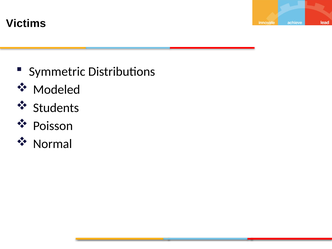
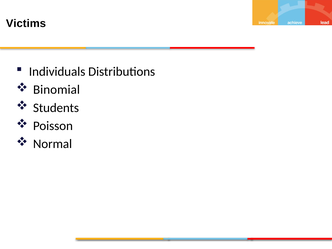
Symmetric: Symmetric -> Individuals
Modeled: Modeled -> Binomial
